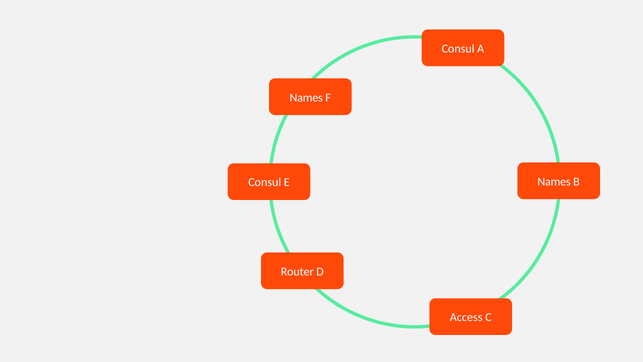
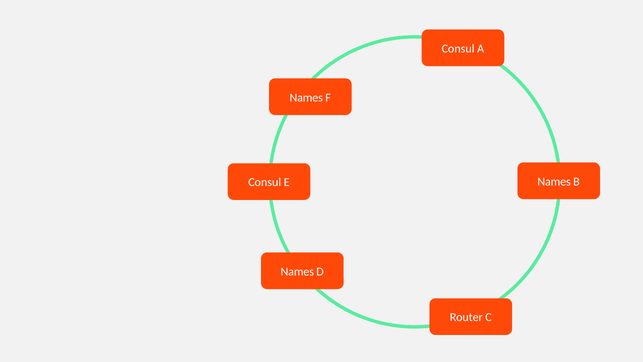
Router at (297, 271): Router -> Names
Access: Access -> Router
